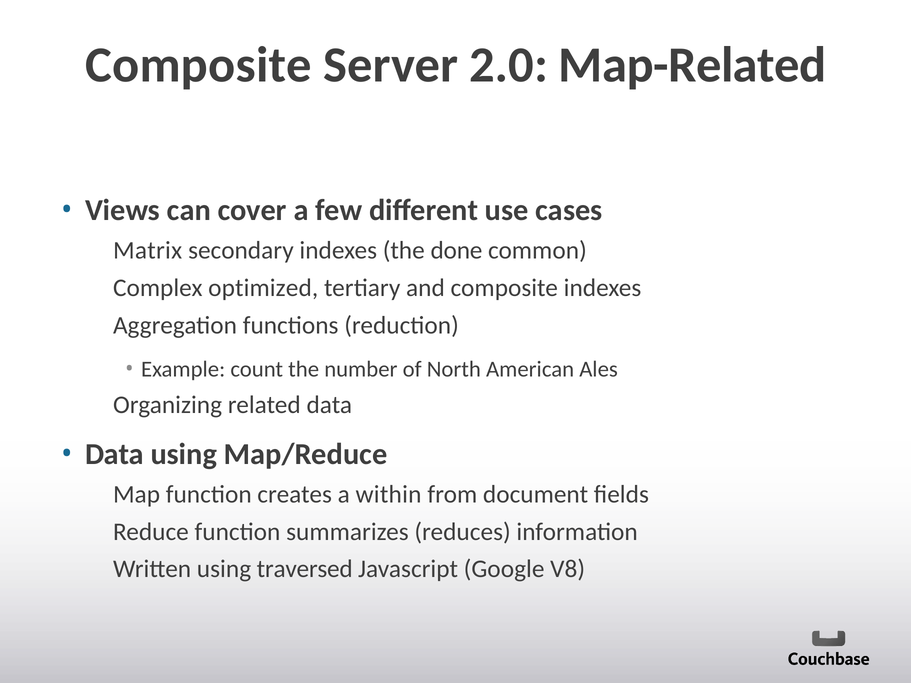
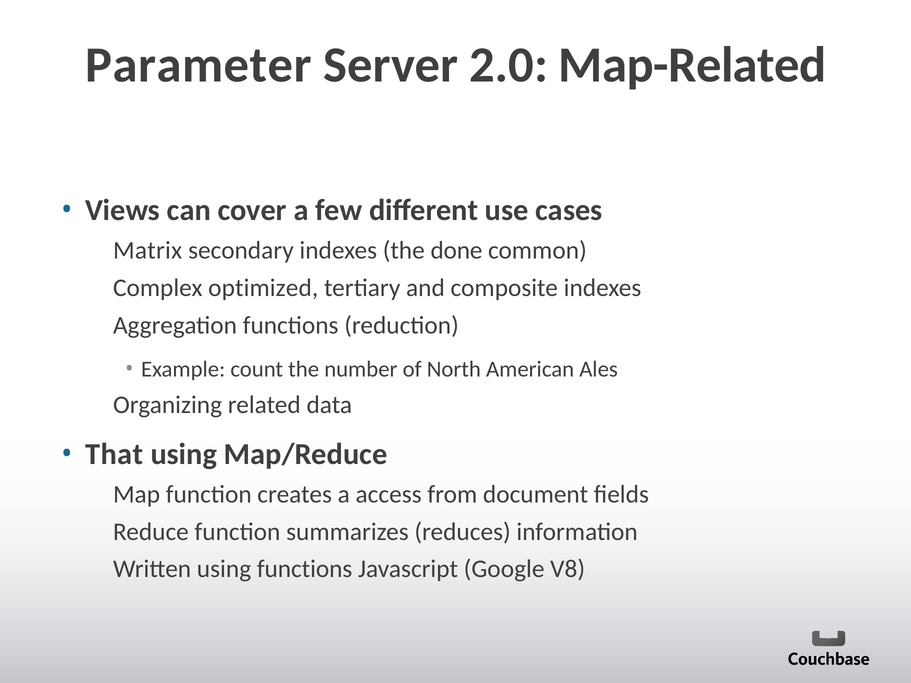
Composite at (199, 65): Composite -> Parameter
Data at (114, 454): Data -> That
within: within -> access
using traversed: traversed -> functions
